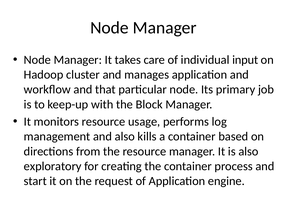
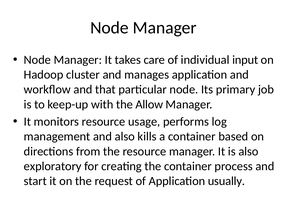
Block: Block -> Allow
engine: engine -> usually
